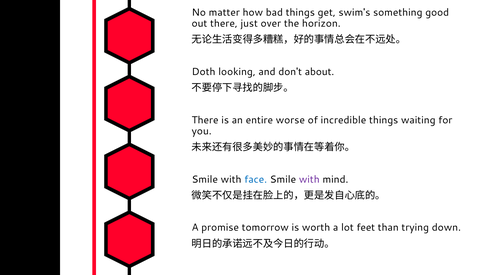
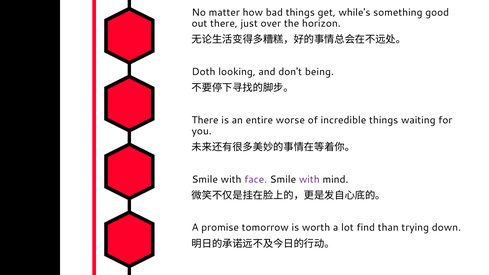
swim's: swim's -> while's
about: about -> being
face colour: blue -> purple
feet: feet -> find
